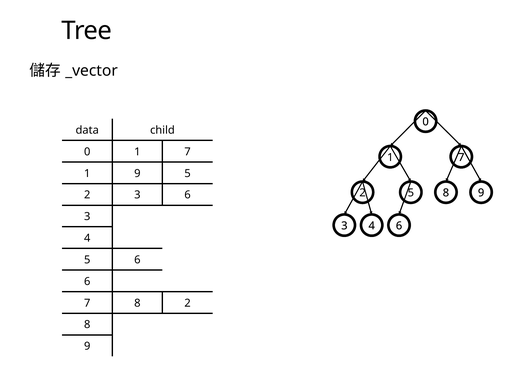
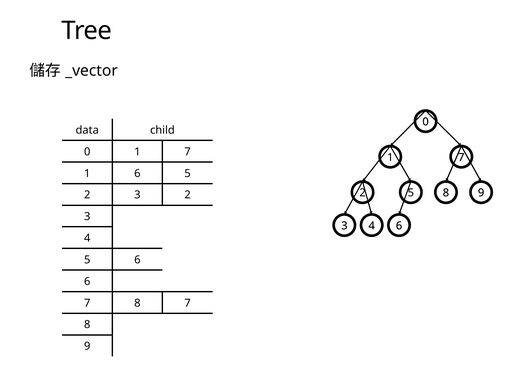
9 at (137, 174): 9 -> 6
3 6: 6 -> 2
8 2: 2 -> 7
